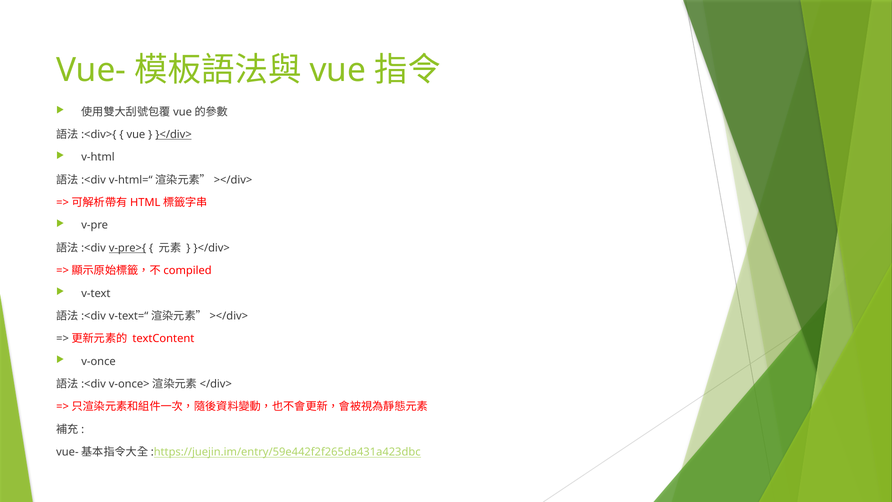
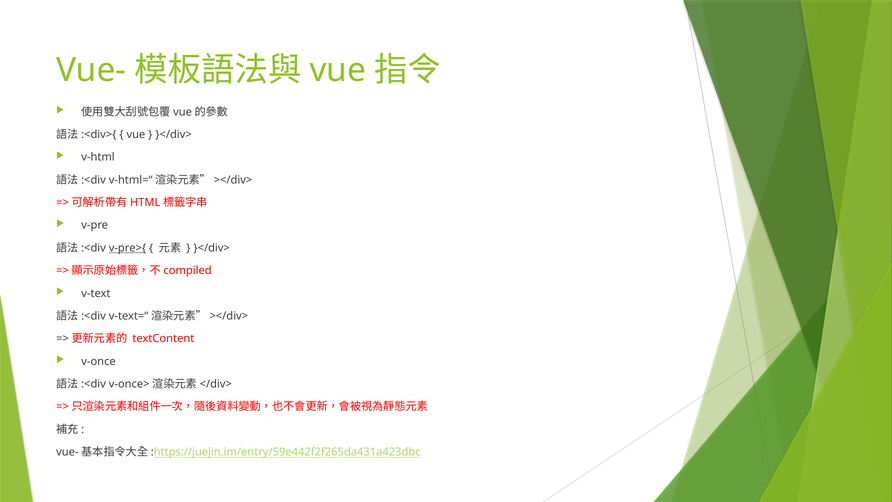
}</div> at (174, 134) underline: present -> none
